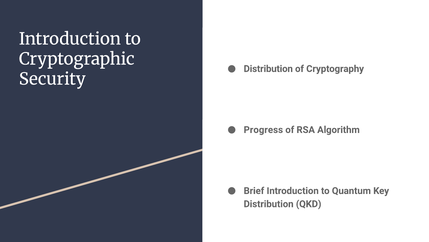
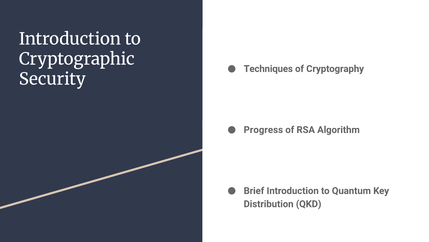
Distribution at (268, 69): Distribution -> Techniques
